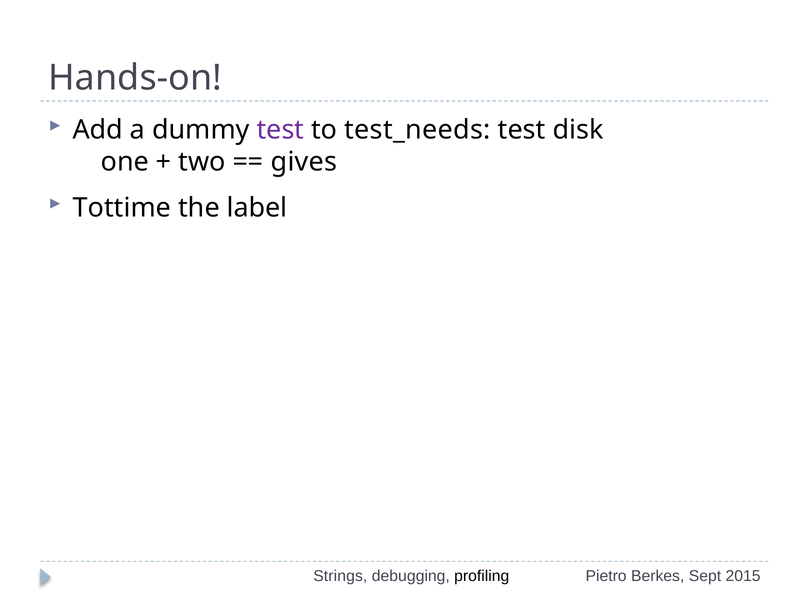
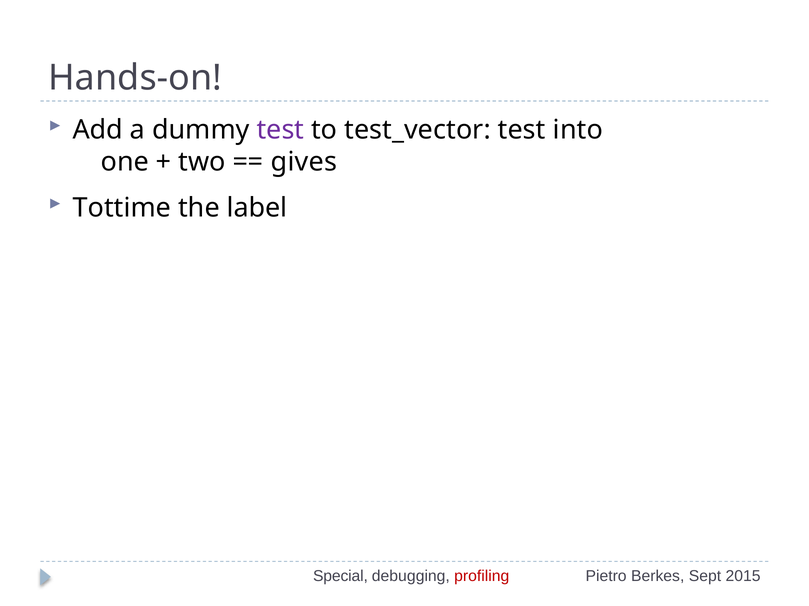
test_needs: test_needs -> test_vector
disk: disk -> into
Strings: Strings -> Special
profiling colour: black -> red
